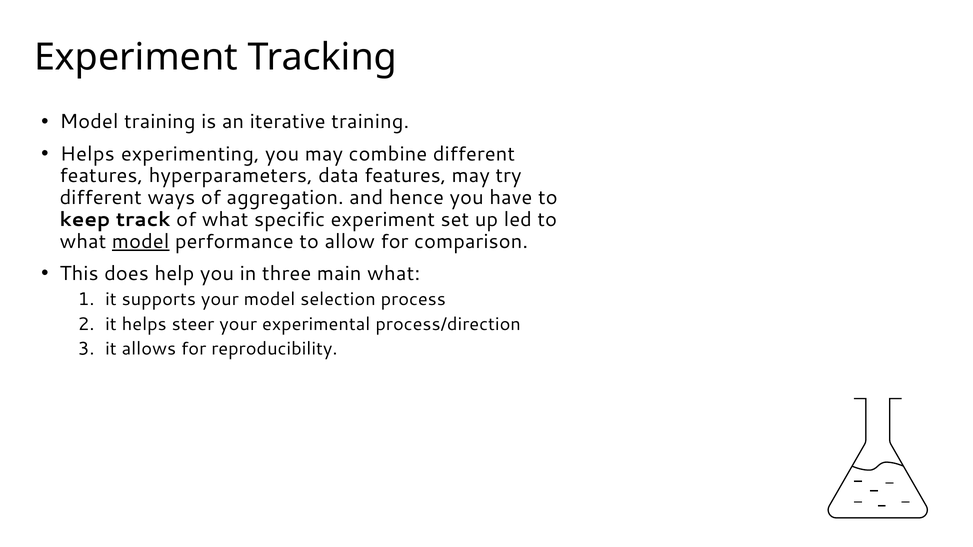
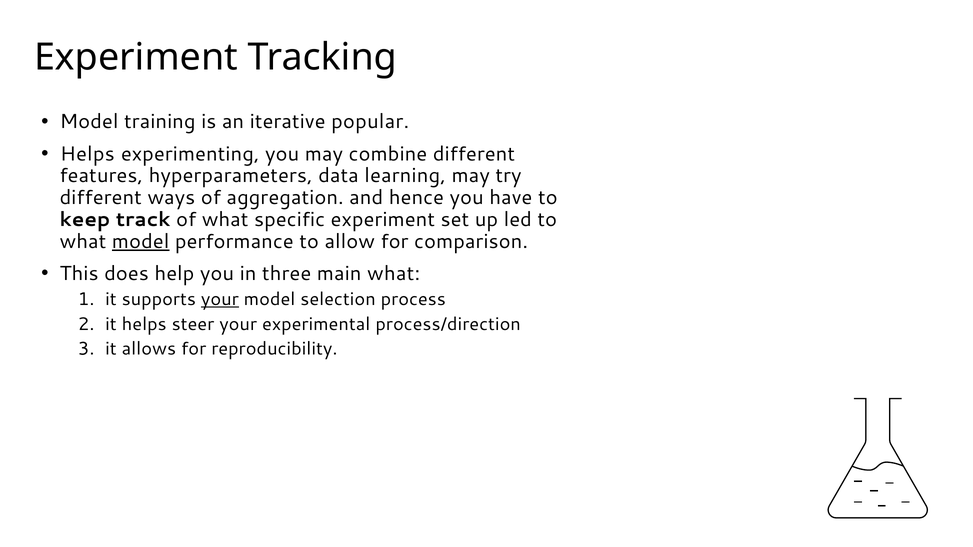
iterative training: training -> popular
data features: features -> learning
your at (220, 300) underline: none -> present
